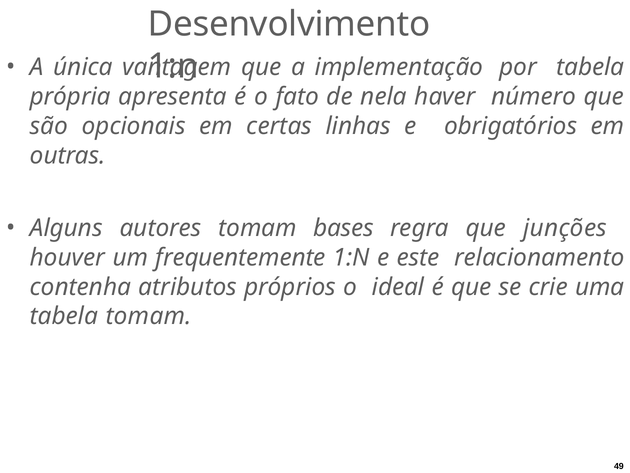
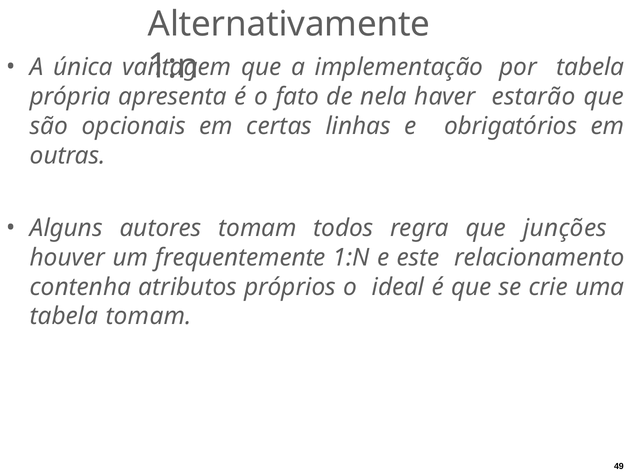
Desenvolvimento: Desenvolvimento -> Alternativamente
número: número -> estarão
bases: bases -> todos
